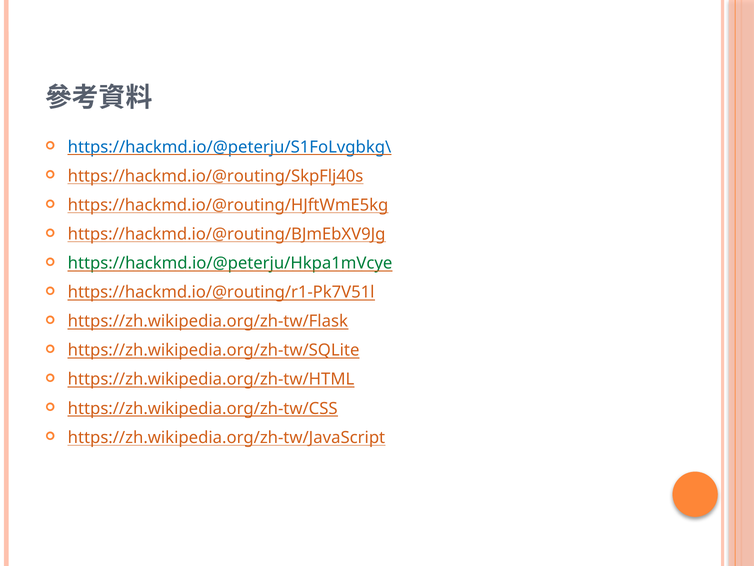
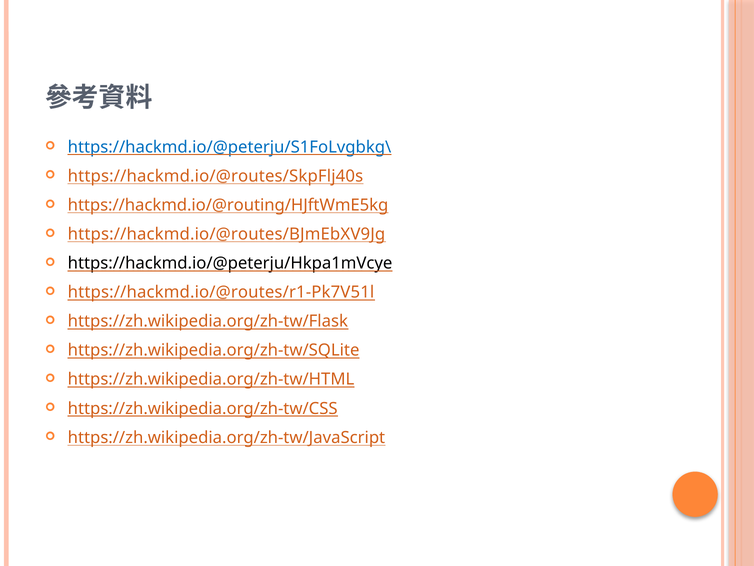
https://hackmd.io/@routing/SkpFlj40s: https://hackmd.io/@routing/SkpFlj40s -> https://hackmd.io/@routes/SkpFlj40s
https://hackmd.io/@routing/BJmEbXV9Jg: https://hackmd.io/@routing/BJmEbXV9Jg -> https://hackmd.io/@routes/BJmEbXV9Jg
https://hackmd.io/@peterju/Hkpa1mVcye colour: green -> black
https://hackmd.io/@routing/r1-Pk7V51l: https://hackmd.io/@routing/r1-Pk7V51l -> https://hackmd.io/@routes/r1-Pk7V51l
